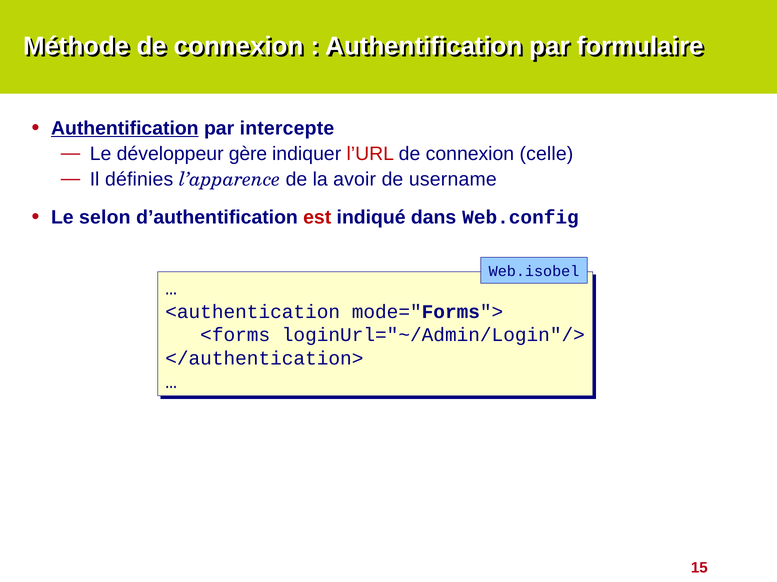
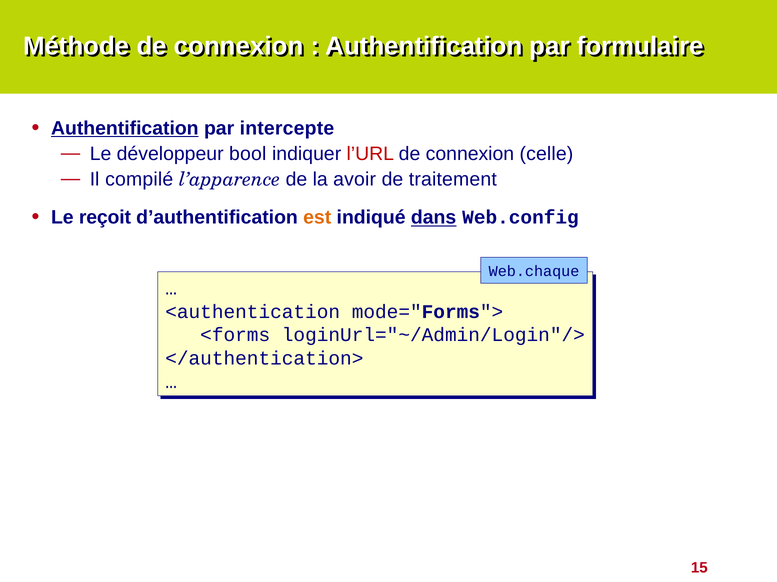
gère: gère -> bool
définies: définies -> compilé
username: username -> traitement
selon: selon -> reçoit
est colour: red -> orange
dans underline: none -> present
Web.isobel: Web.isobel -> Web.chaque
